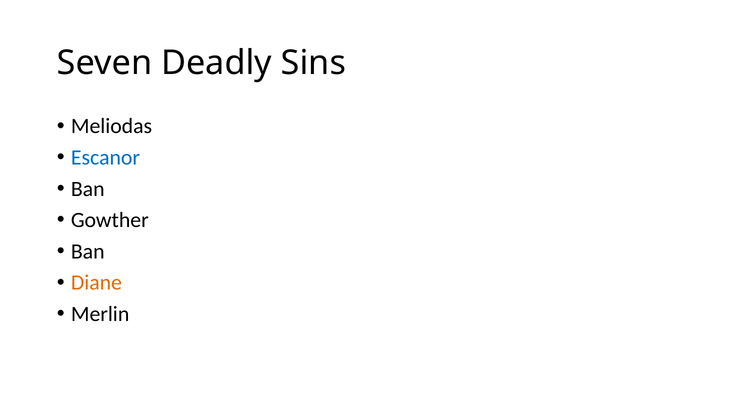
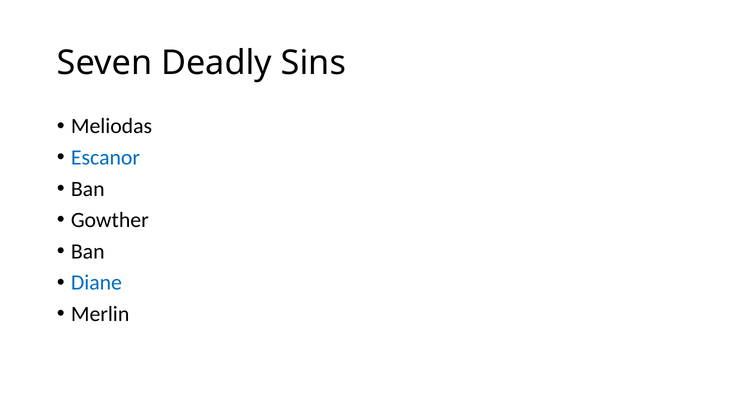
Diane colour: orange -> blue
